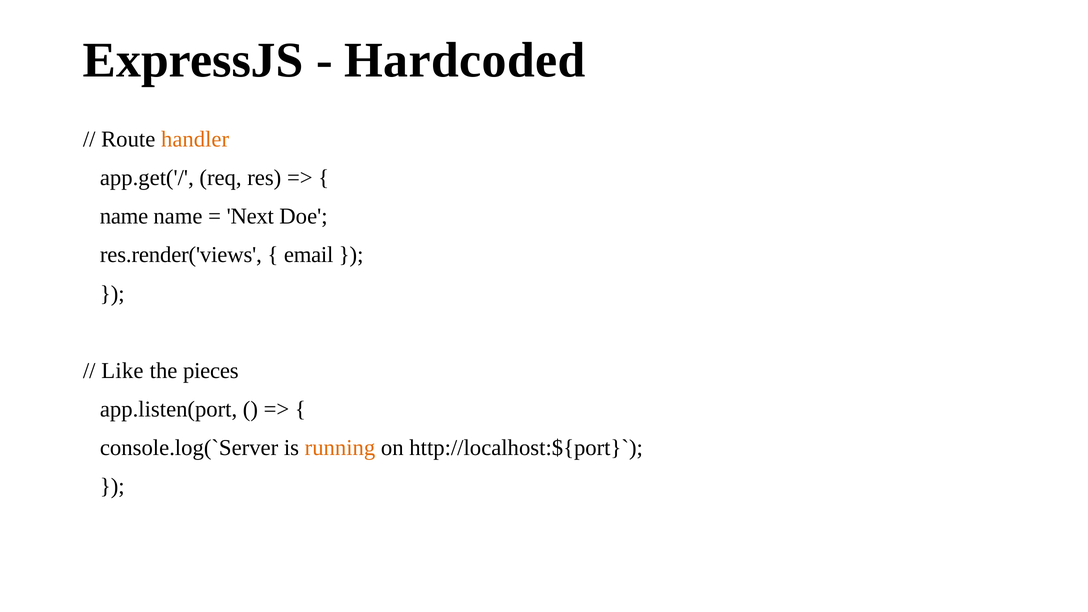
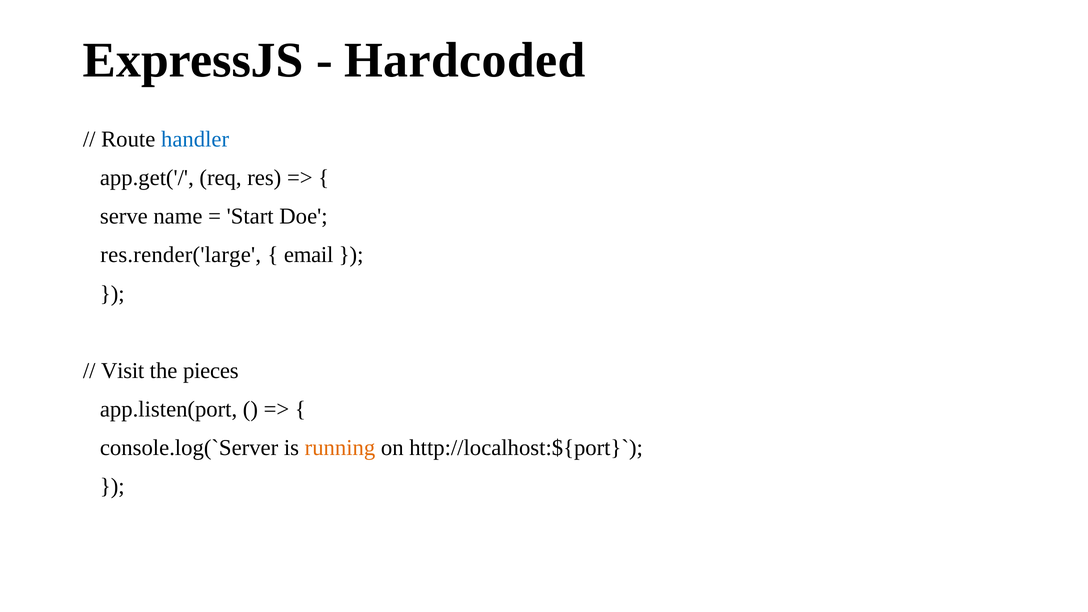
handler colour: orange -> blue
name at (124, 216): name -> serve
Next: Next -> Start
res.render('views: res.render('views -> res.render('large
Like: Like -> Visit
